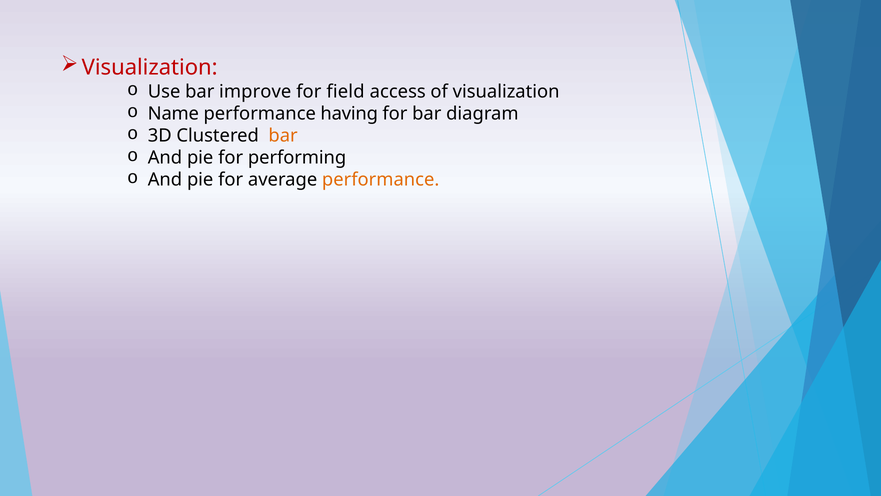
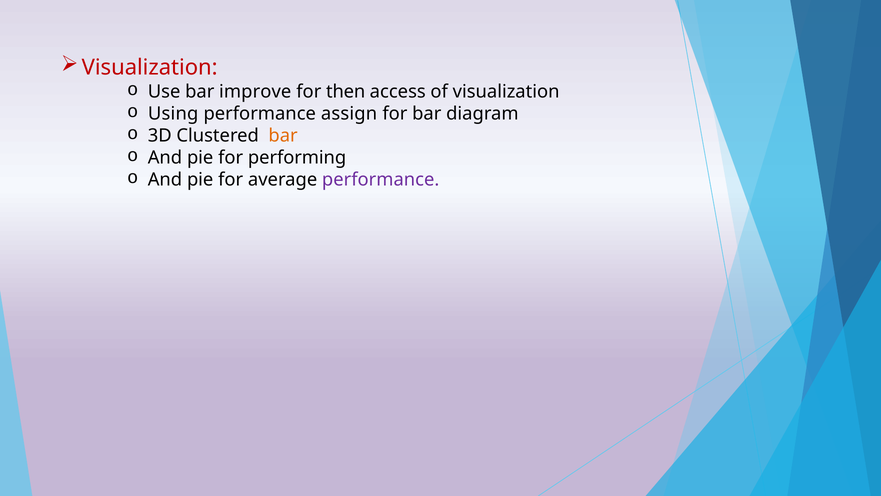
field: field -> then
Name: Name -> Using
having: having -> assign
performance at (381, 180) colour: orange -> purple
